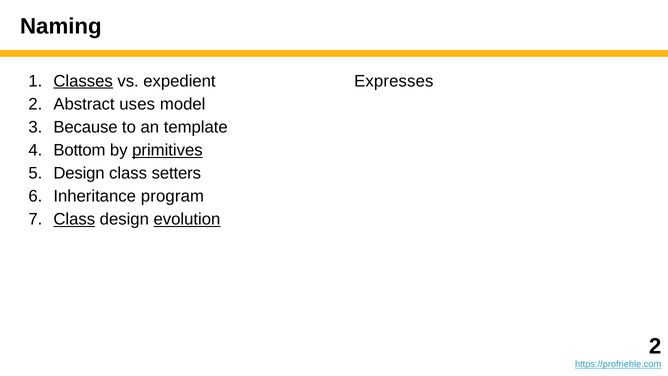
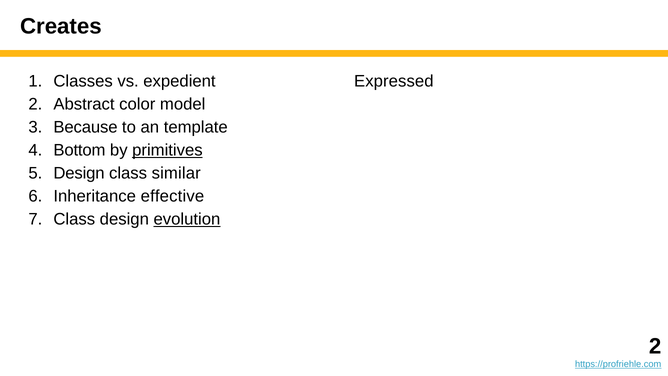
Naming: Naming -> Creates
Classes underline: present -> none
Expresses: Expresses -> Expressed
uses: uses -> color
setters: setters -> similar
program: program -> effective
Class at (74, 219) underline: present -> none
